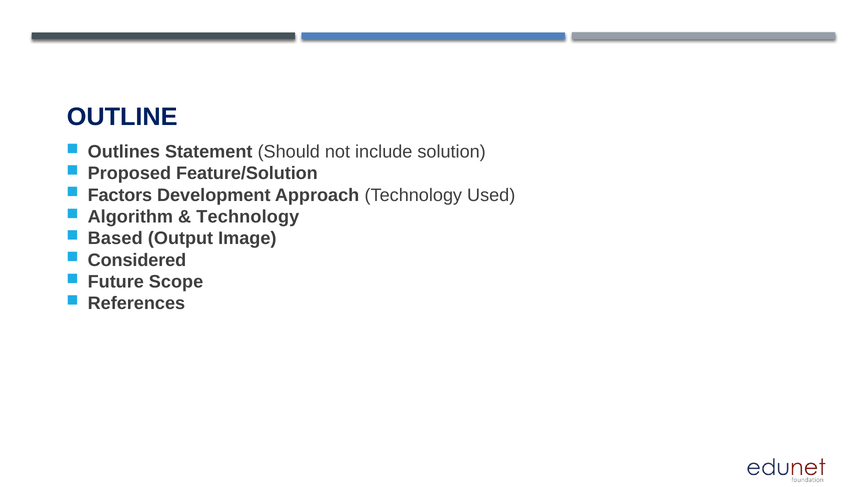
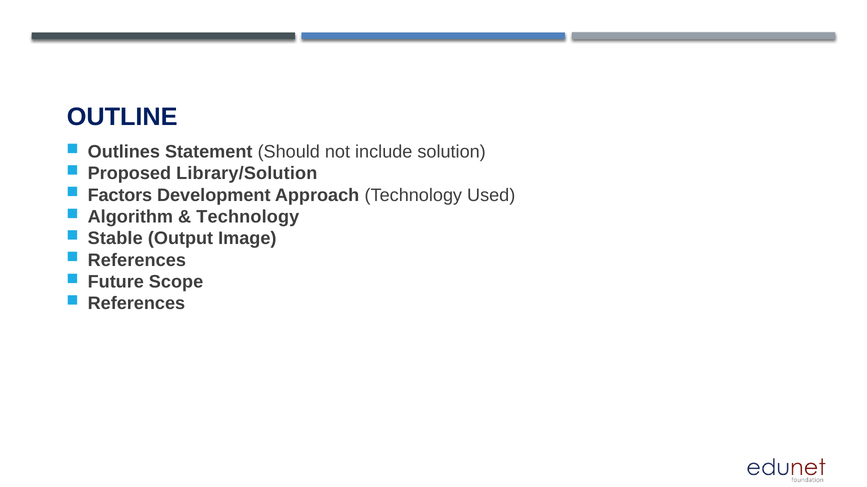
Feature/Solution: Feature/Solution -> Library/Solution
Based: Based -> Stable
Considered at (137, 261): Considered -> References
